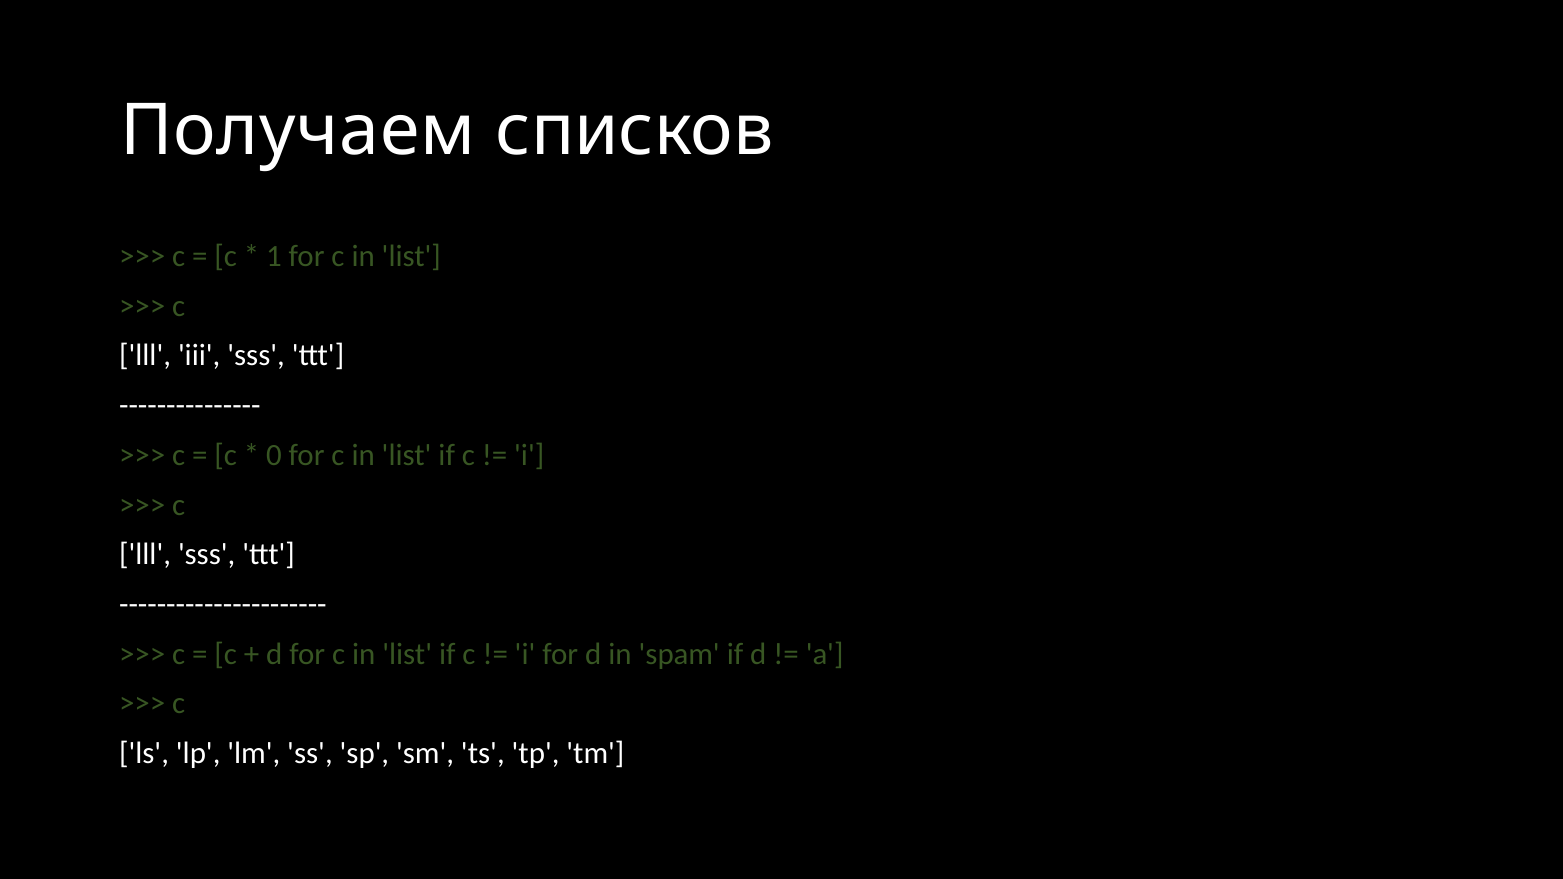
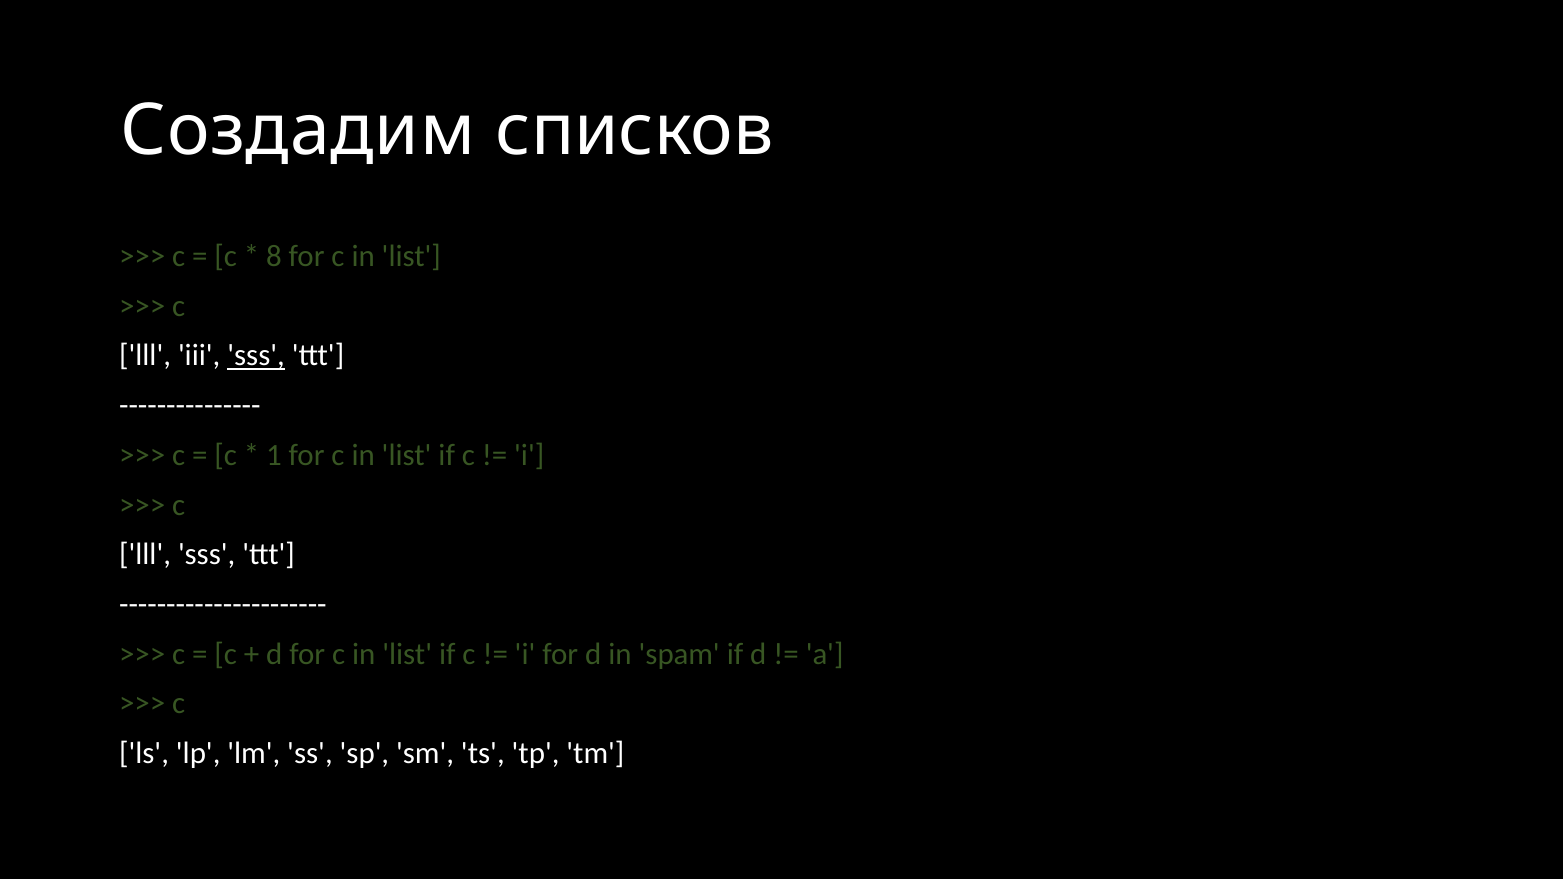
Получаем: Получаем -> Создадим
1: 1 -> 8
sss at (256, 356) underline: none -> present
0: 0 -> 1
